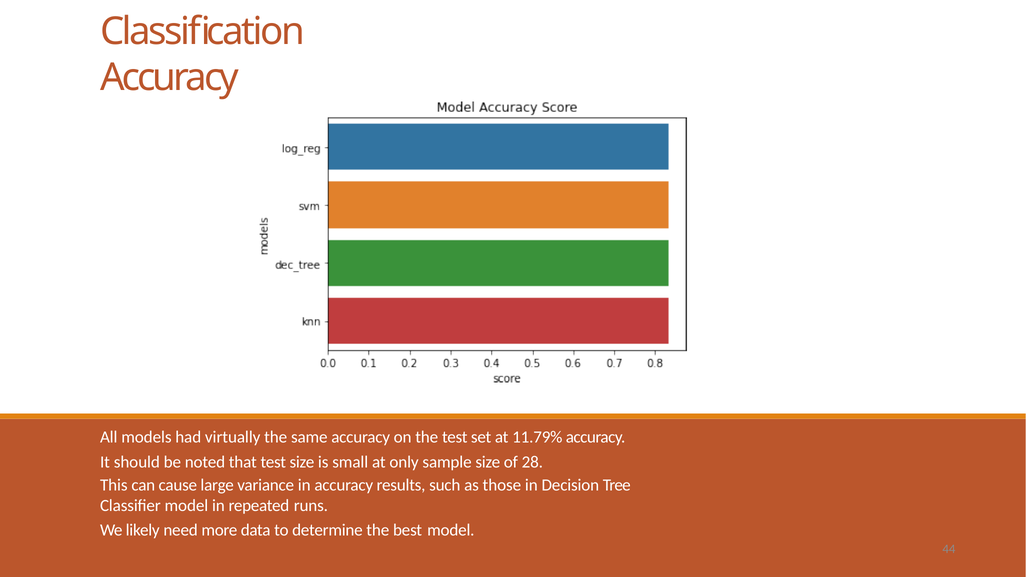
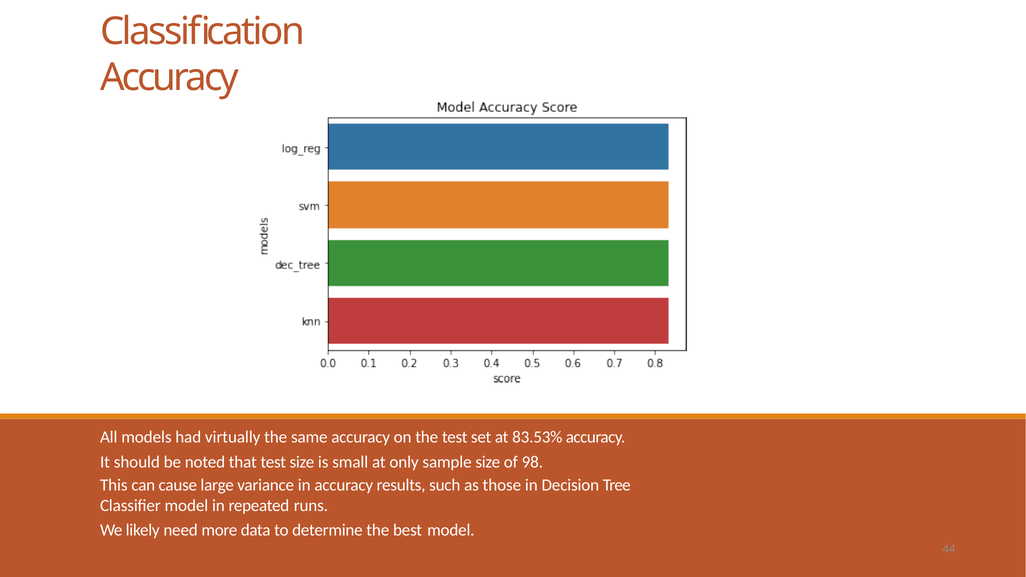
11.79%: 11.79% -> 83.53%
28: 28 -> 98
